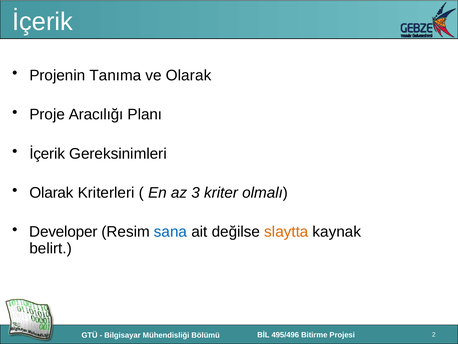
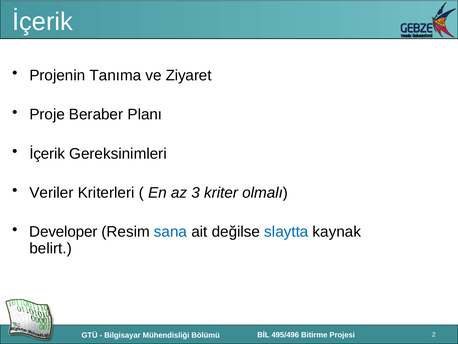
ve Olarak: Olarak -> Ziyaret
Aracılığı: Aracılığı -> Beraber
Olarak at (52, 192): Olarak -> Veriler
slaytta colour: orange -> blue
